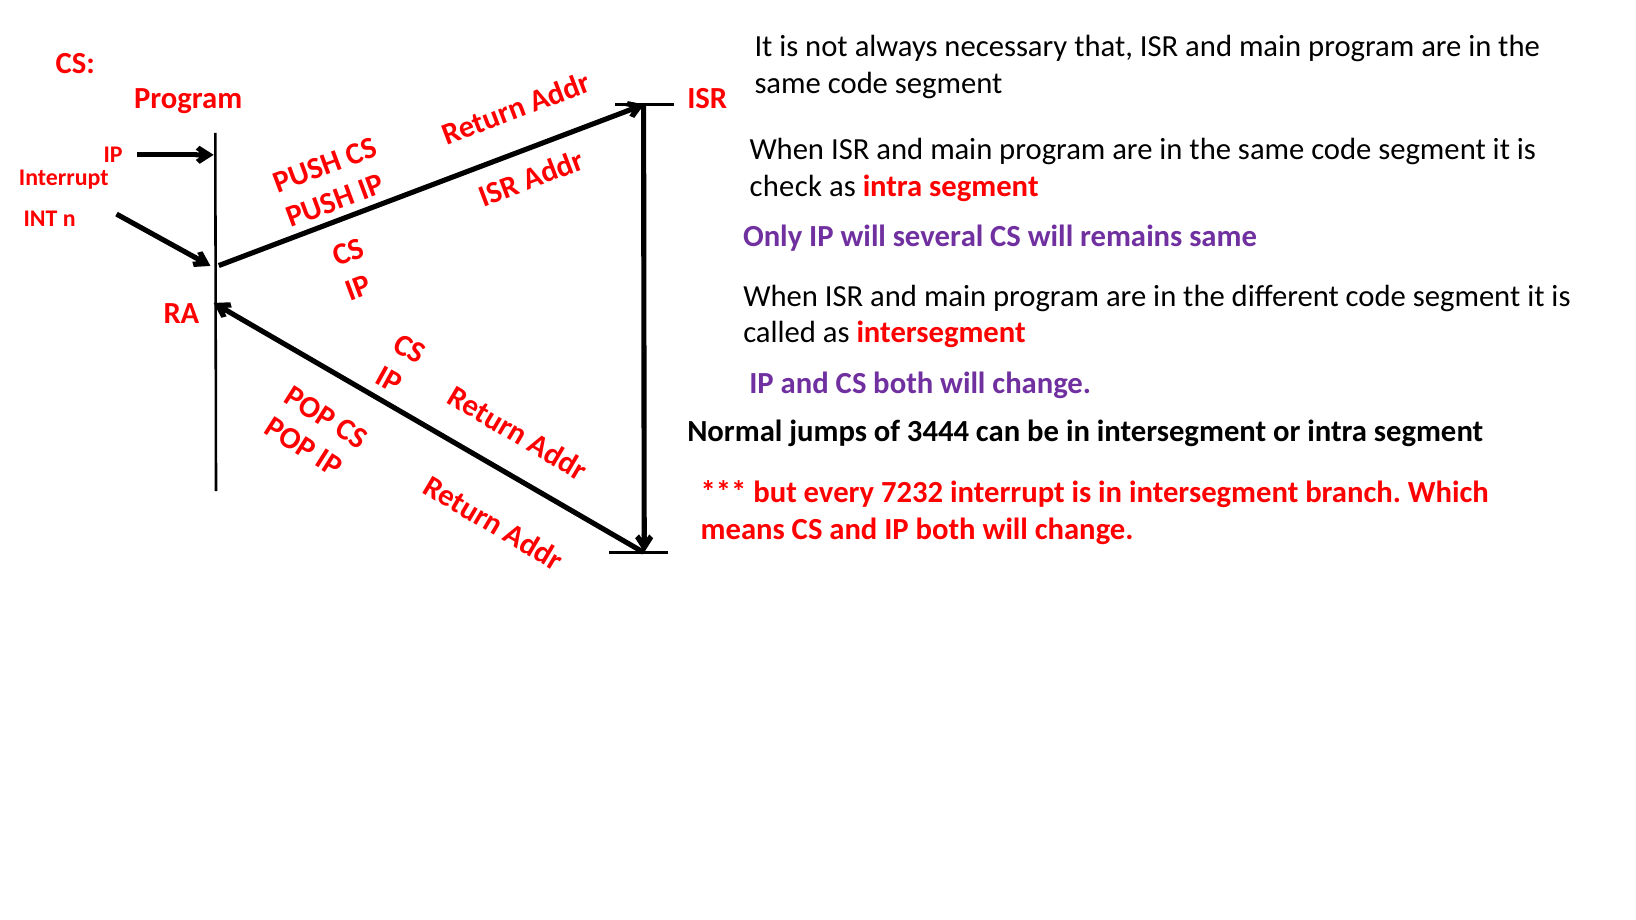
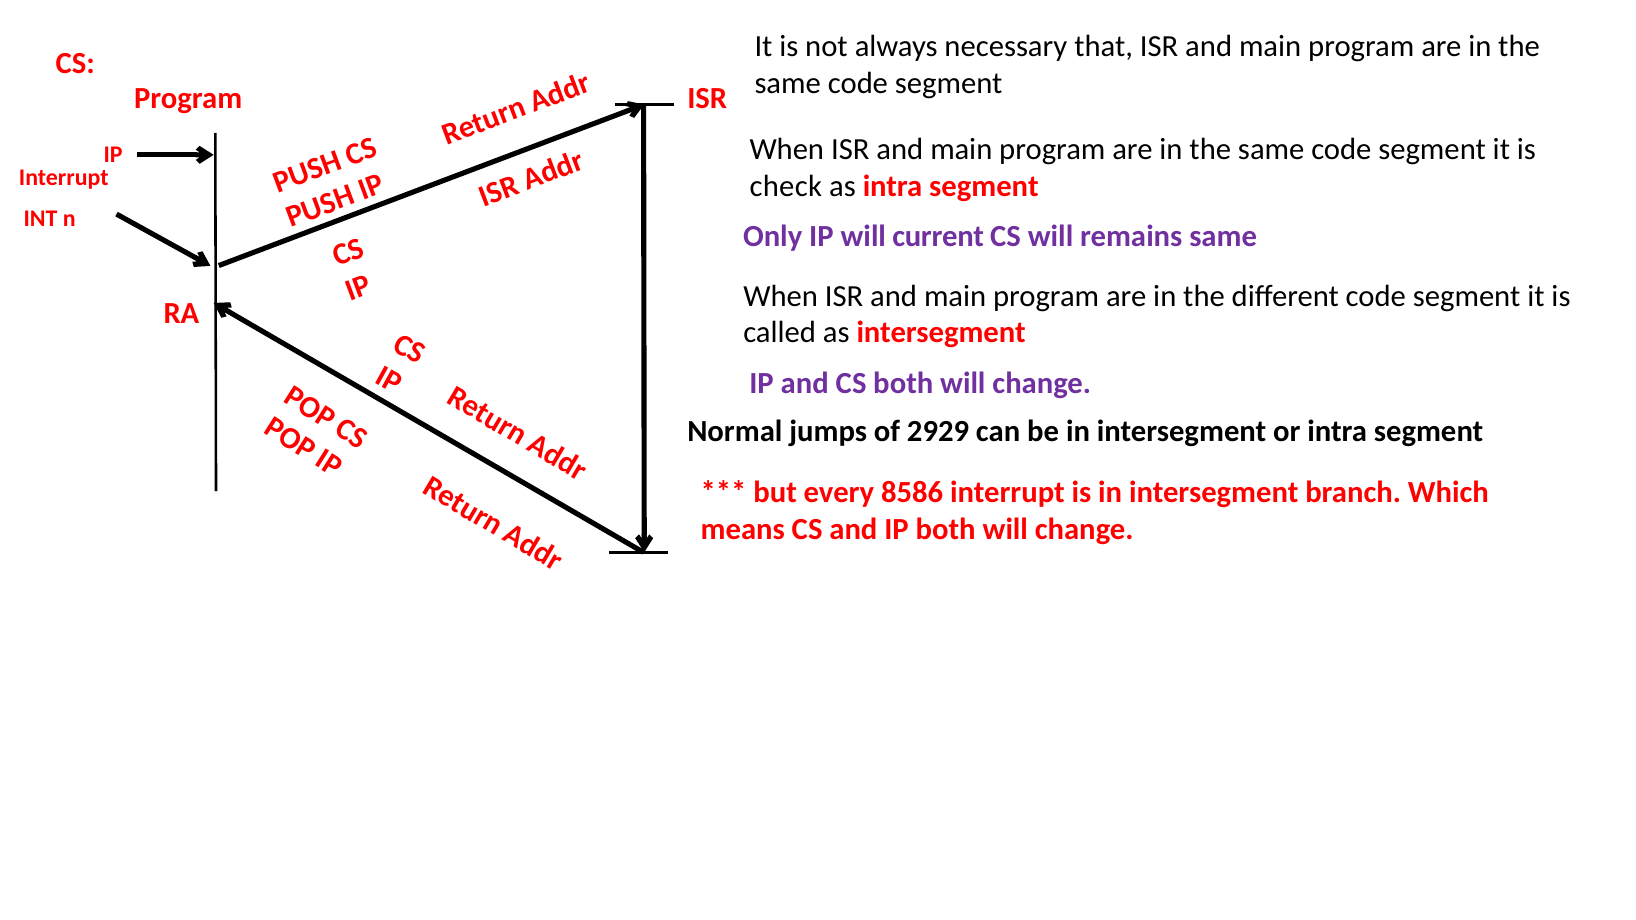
several: several -> current
3444: 3444 -> 2929
7232: 7232 -> 8586
